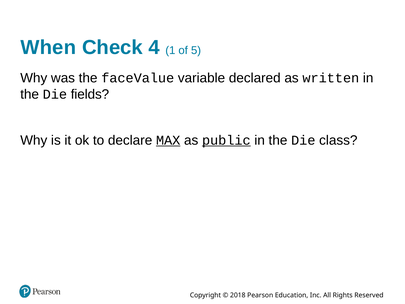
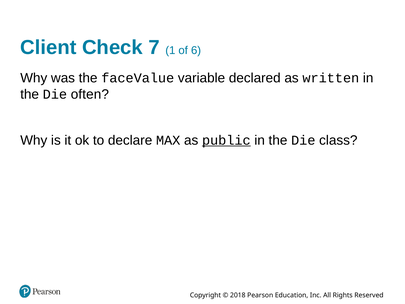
When: When -> Client
4: 4 -> 7
5: 5 -> 6
fields: fields -> often
MAX underline: present -> none
